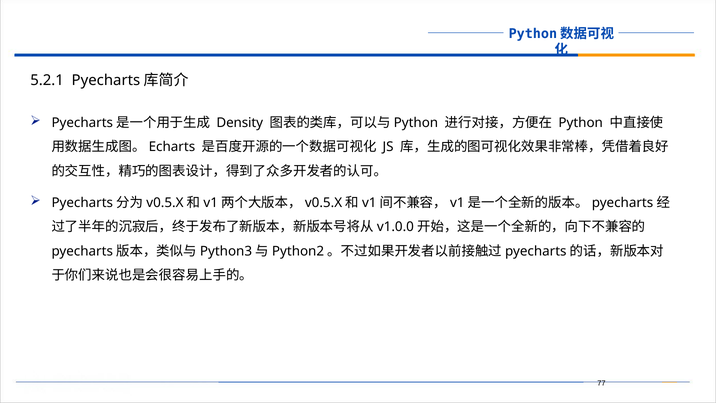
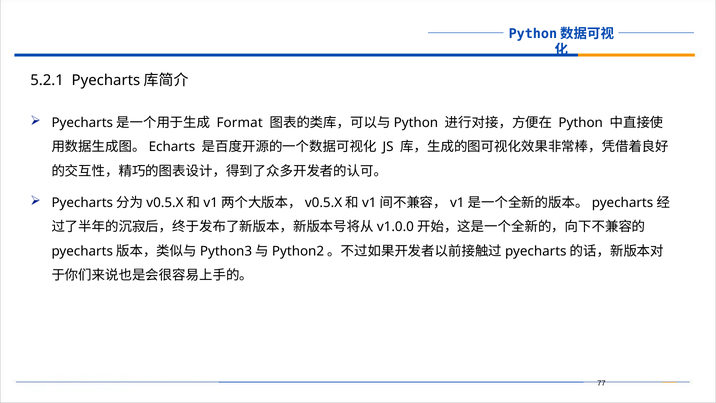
Density: Density -> Format
